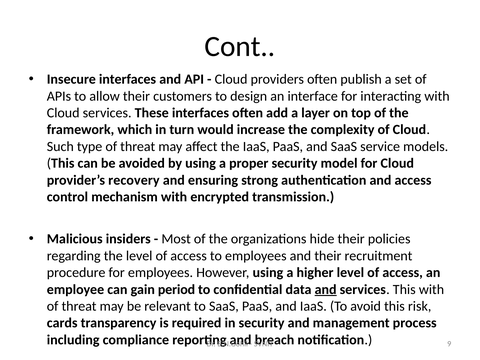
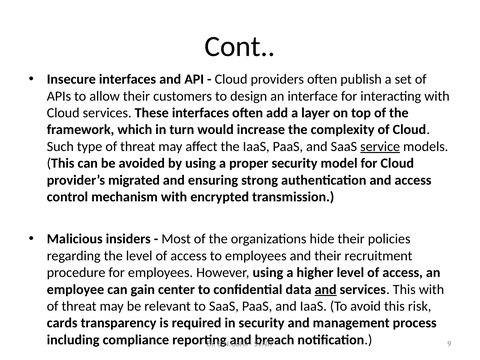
service underline: none -> present
recovery: recovery -> migrated
period: period -> center
